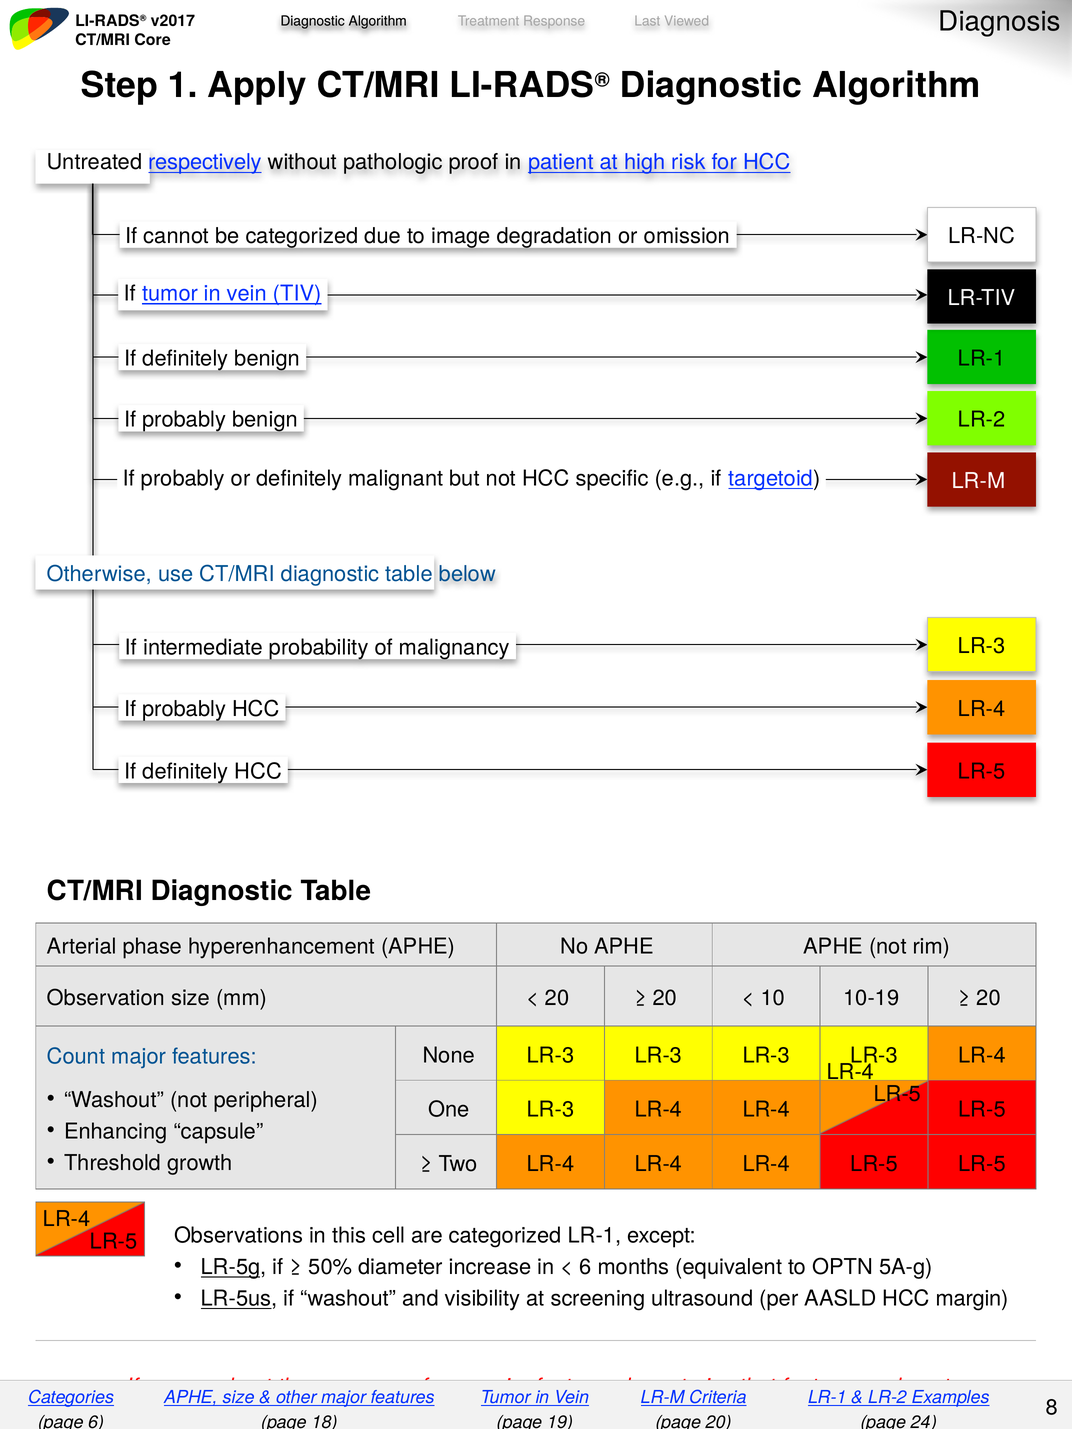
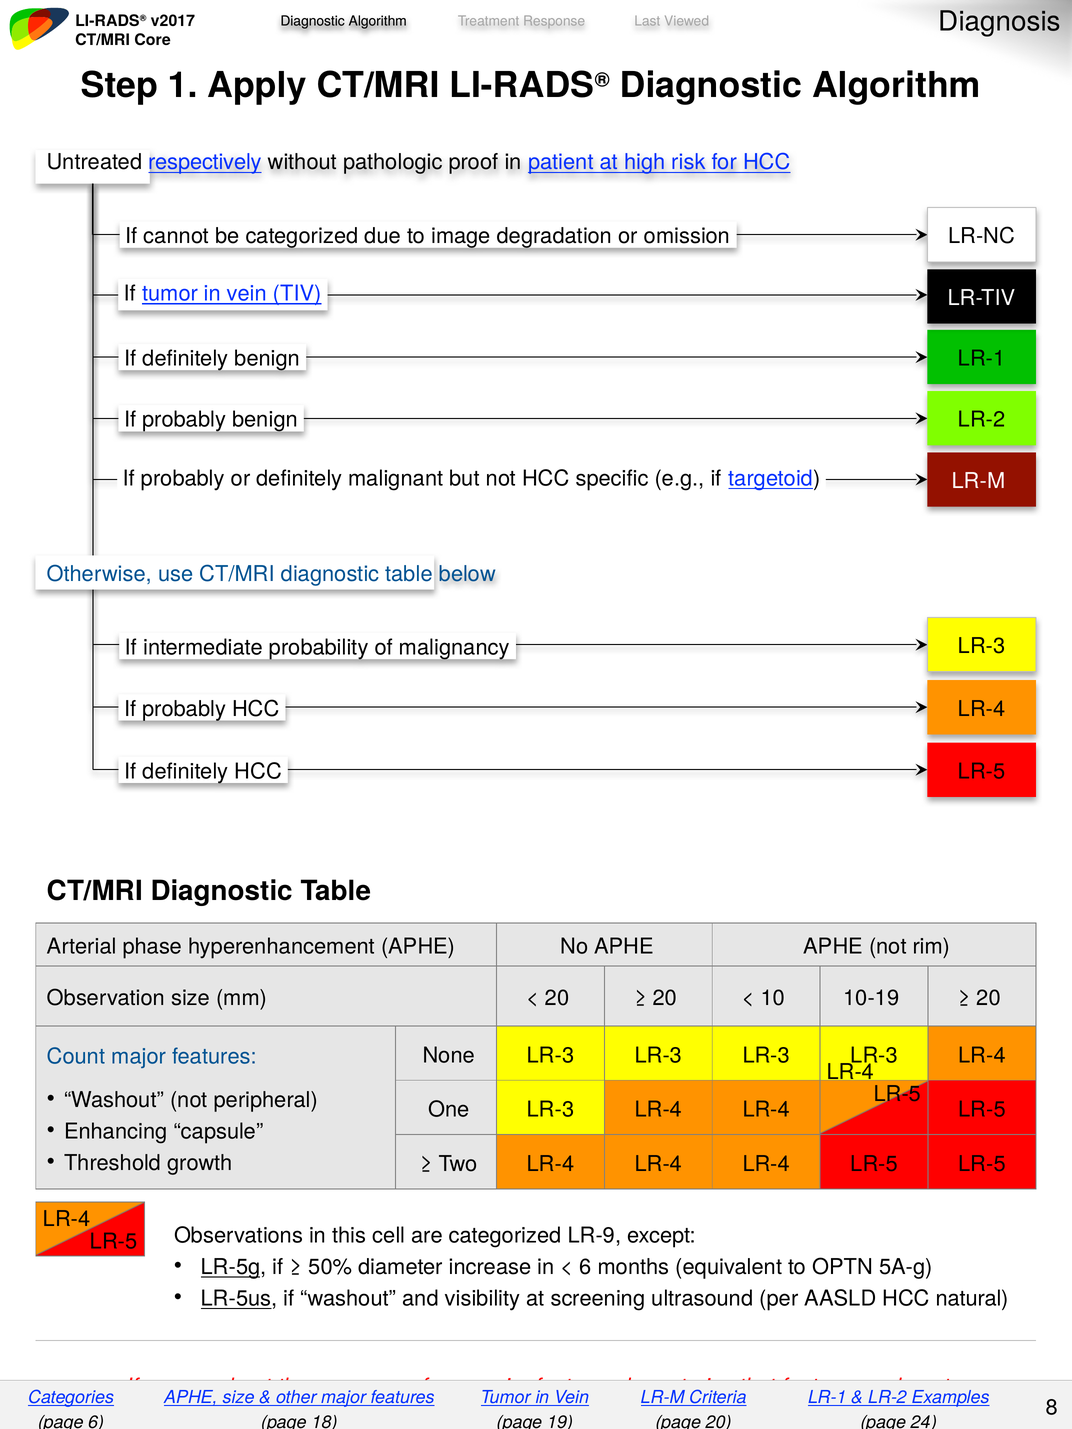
categorized LR-1: LR-1 -> LR-9
margin: margin -> natural
